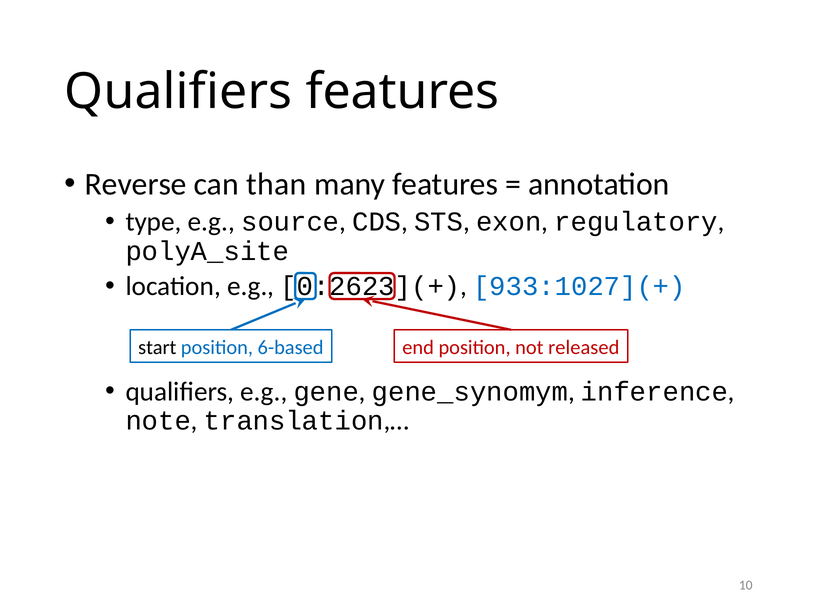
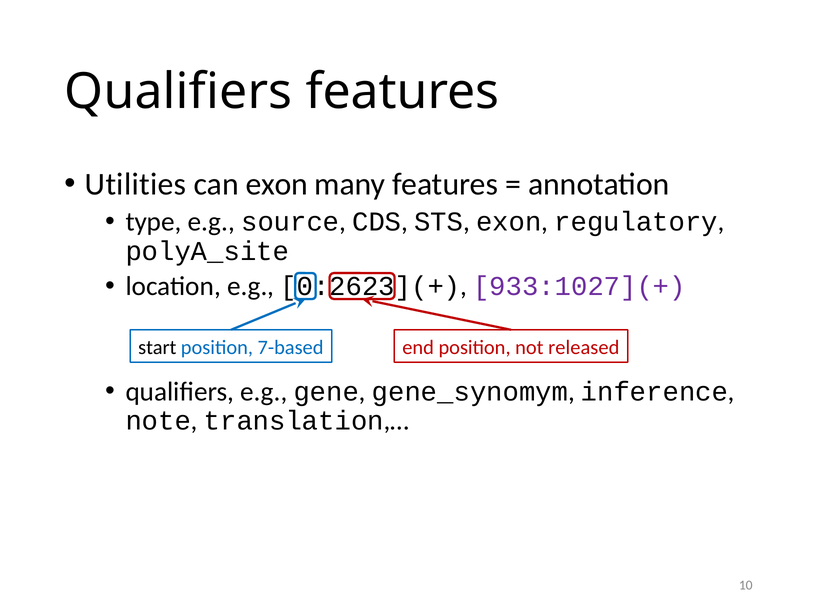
Reverse: Reverse -> Utilities
can than: than -> exon
933:1027](+ colour: blue -> purple
6-based: 6-based -> 7-based
